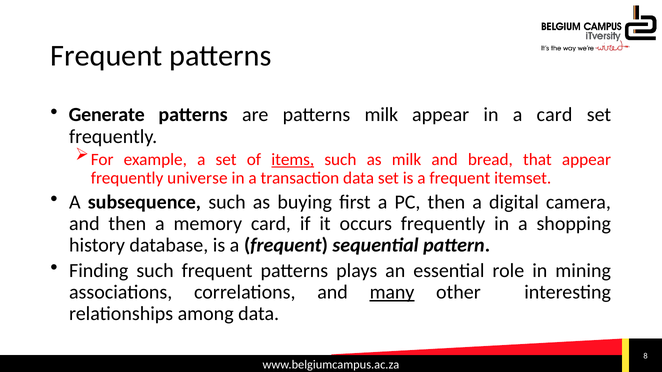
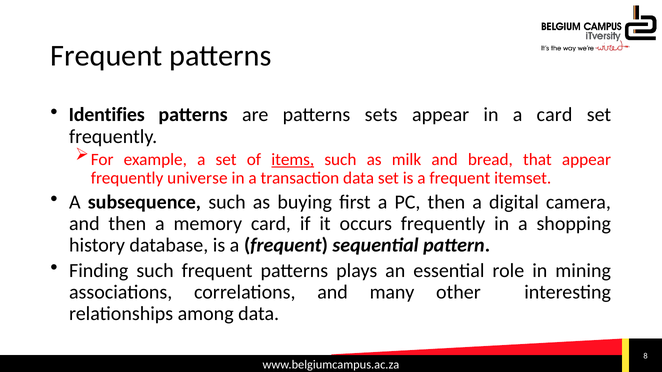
Generate: Generate -> Identifies
patterns milk: milk -> sets
many underline: present -> none
